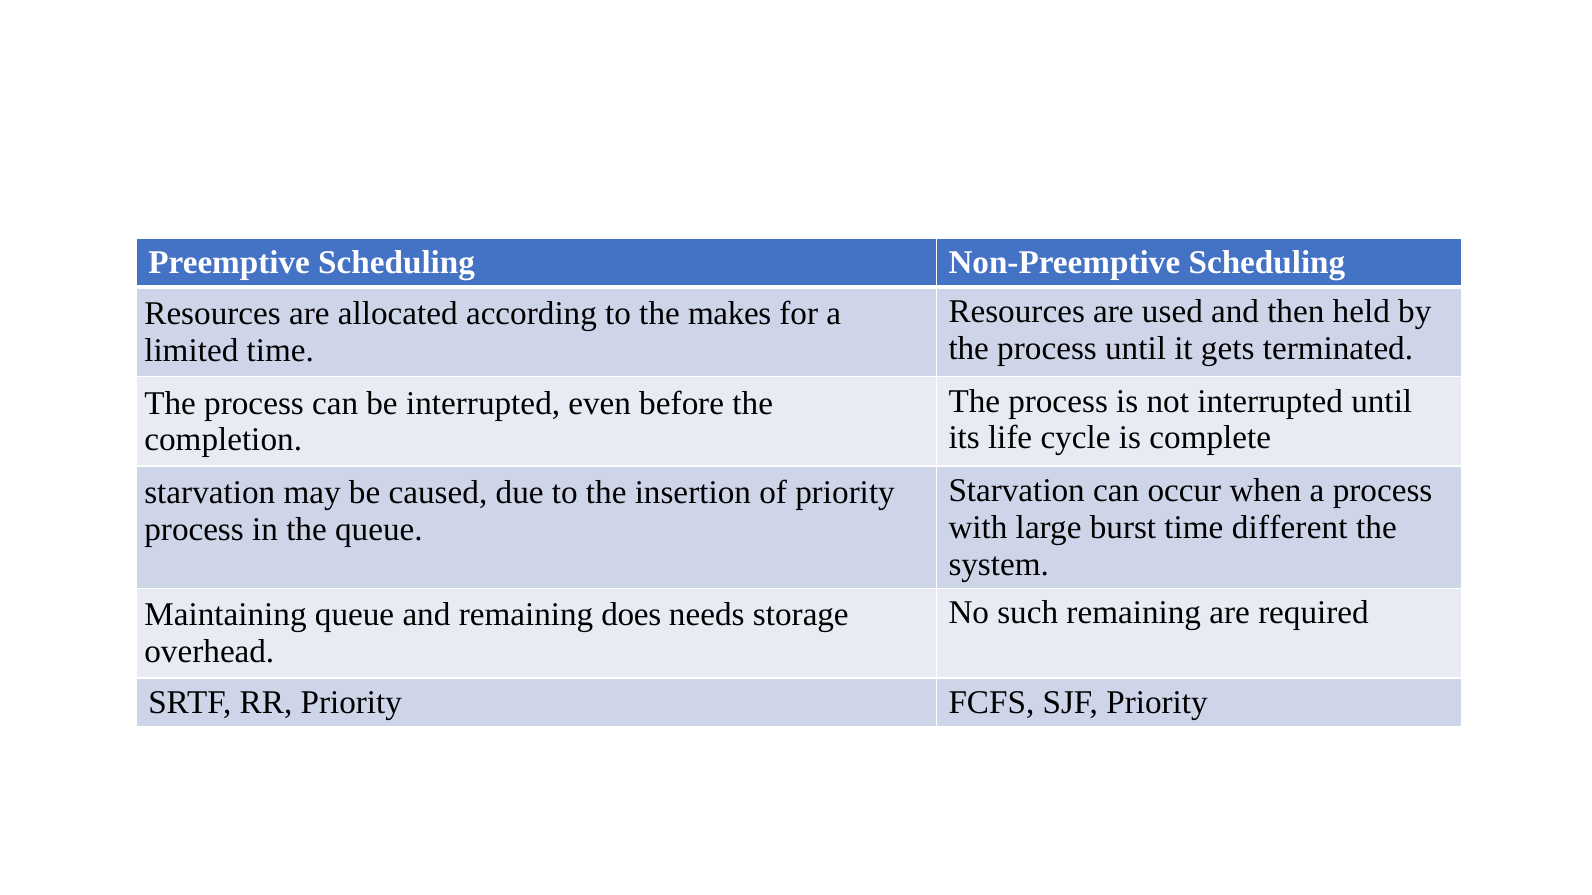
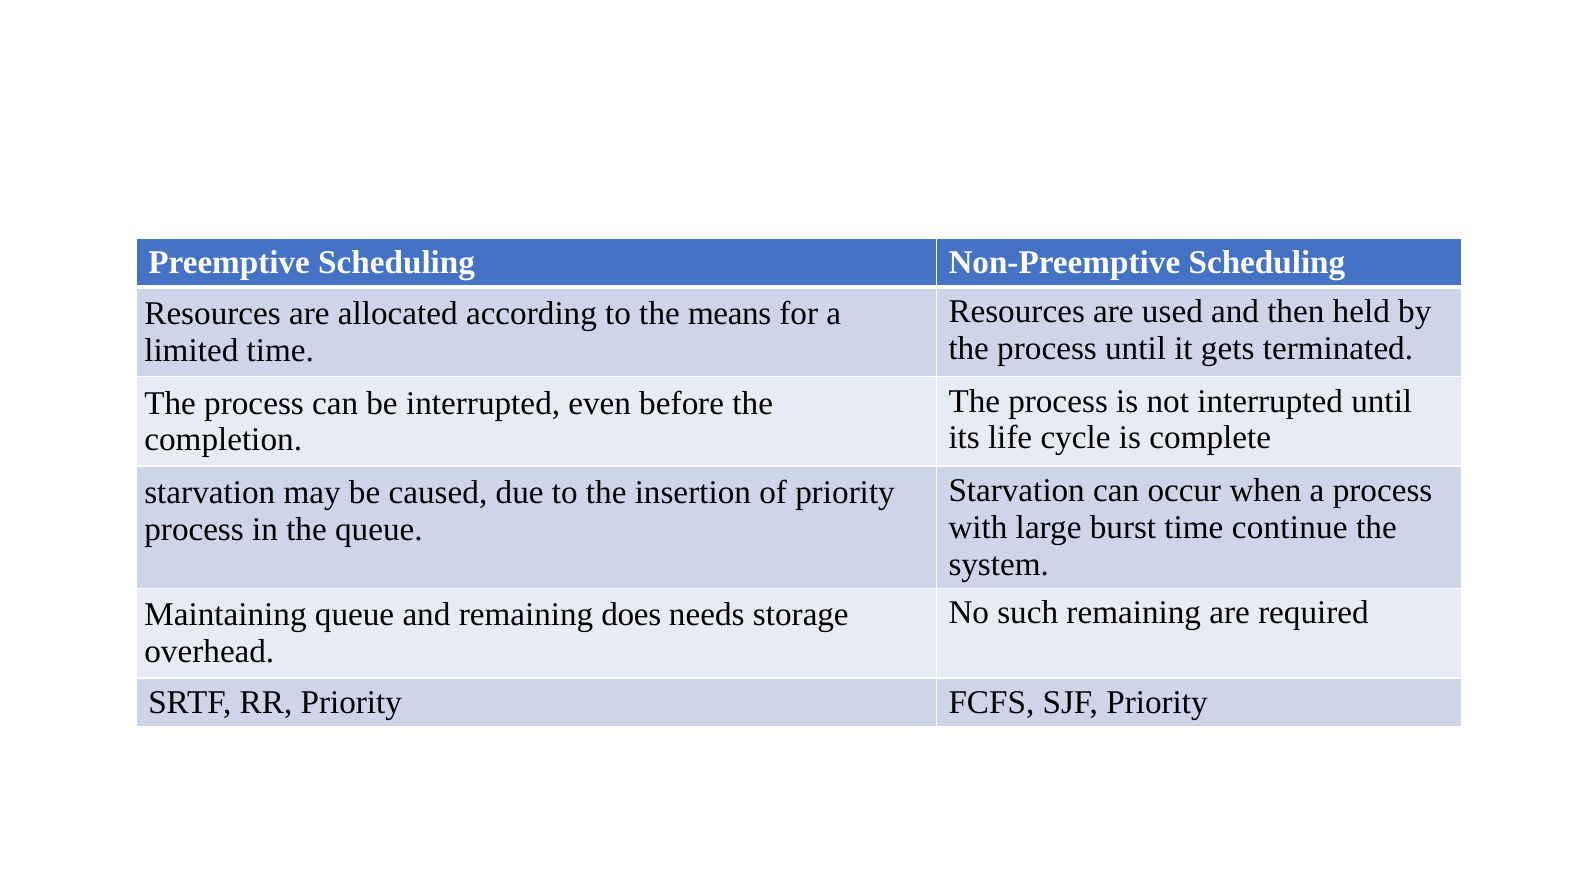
makes: makes -> means
different: different -> continue
